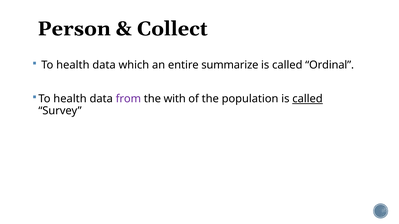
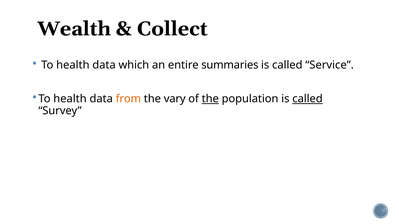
Person: Person -> Wealth
summarize: summarize -> summaries
Ordinal: Ordinal -> Service
from colour: purple -> orange
with: with -> vary
the at (210, 99) underline: none -> present
